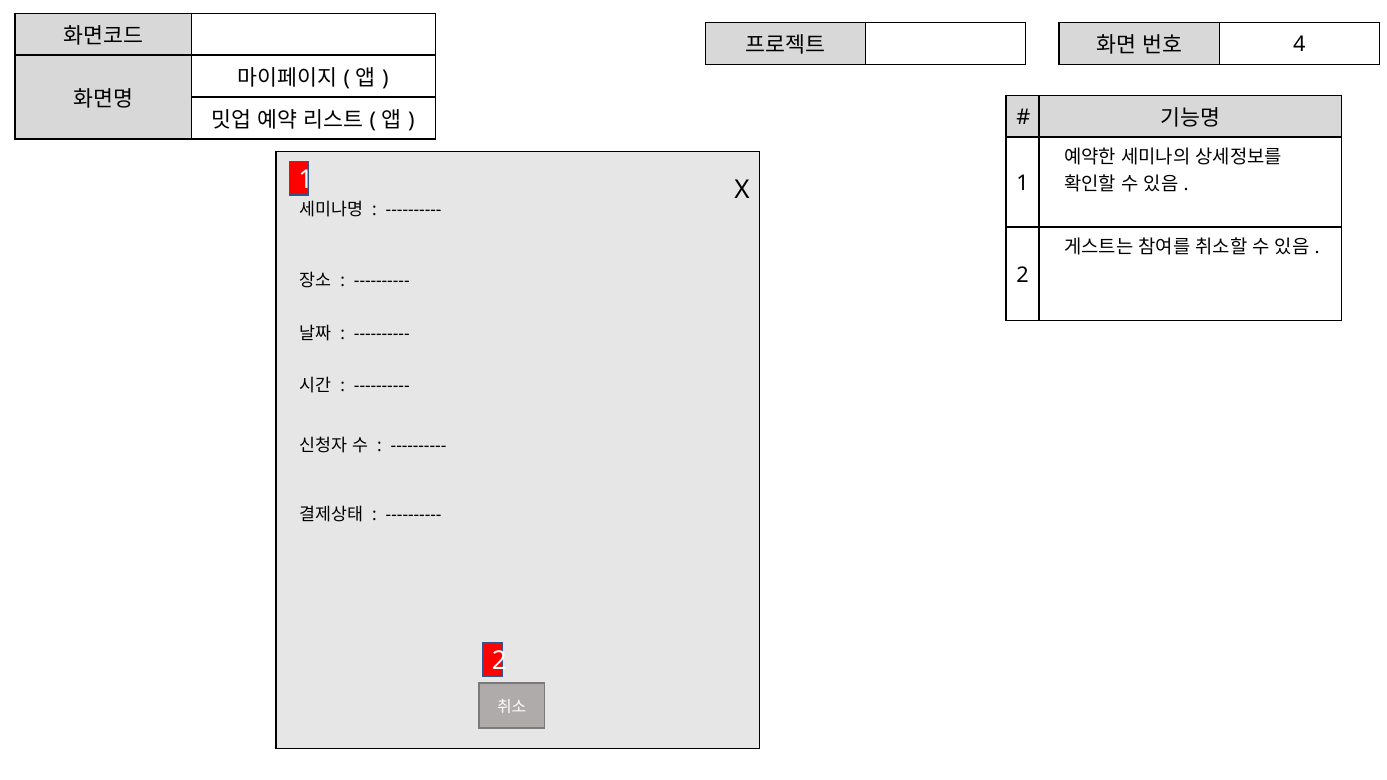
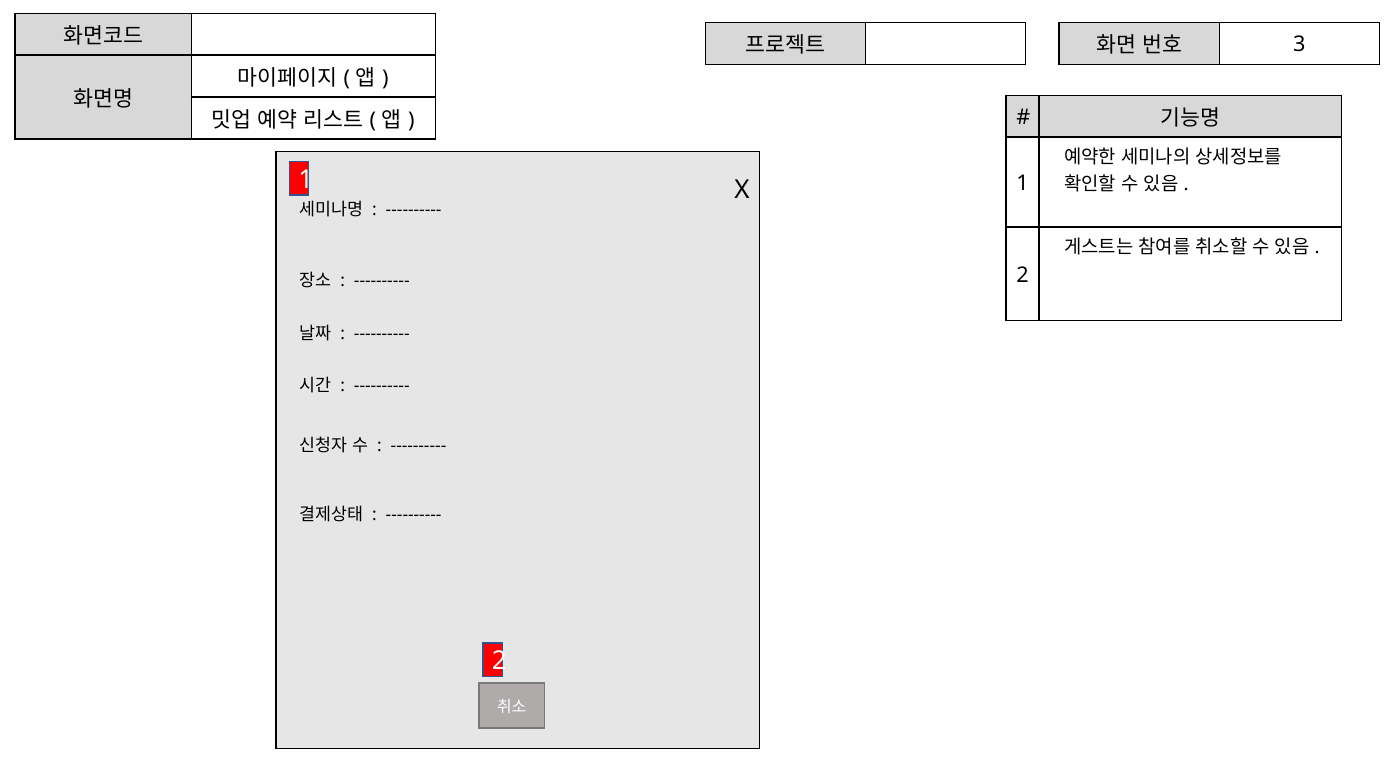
4: 4 -> 3
